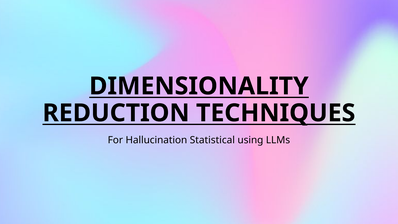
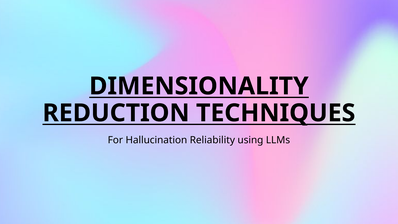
Statistical: Statistical -> Reliability
